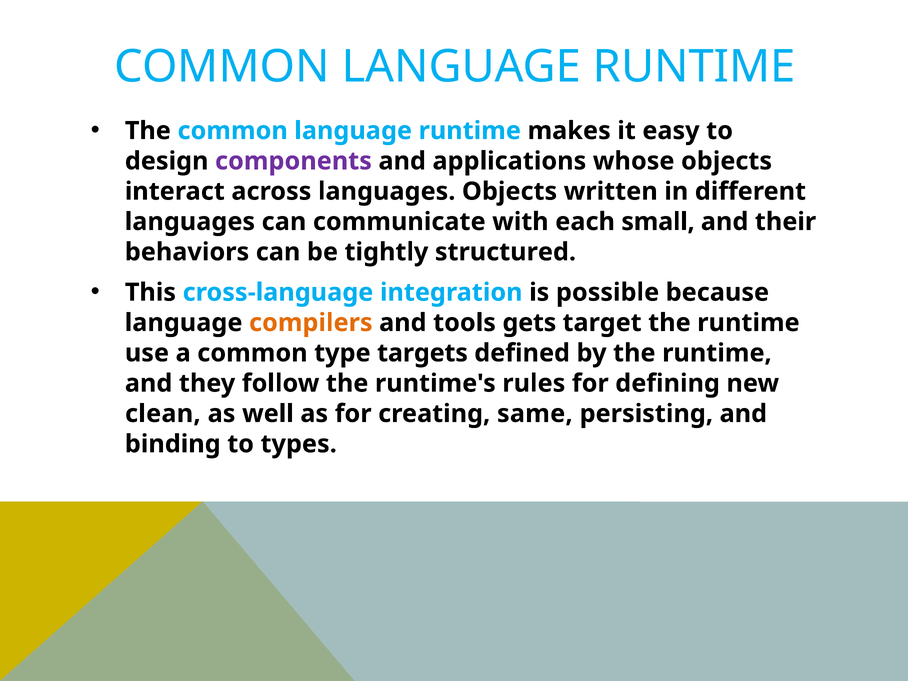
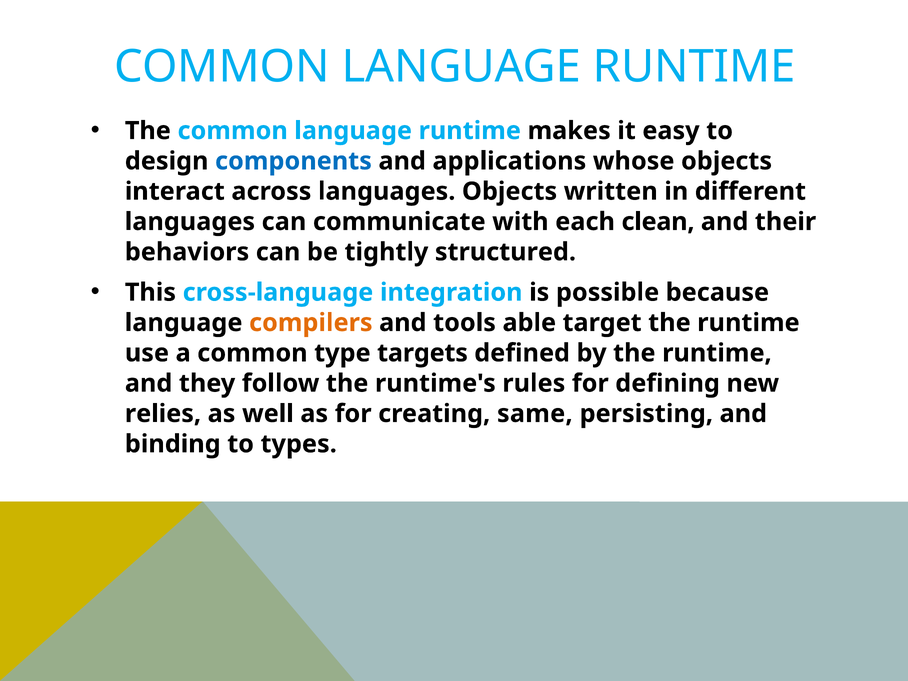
components colour: purple -> blue
small: small -> clean
gets: gets -> able
clean: clean -> relies
